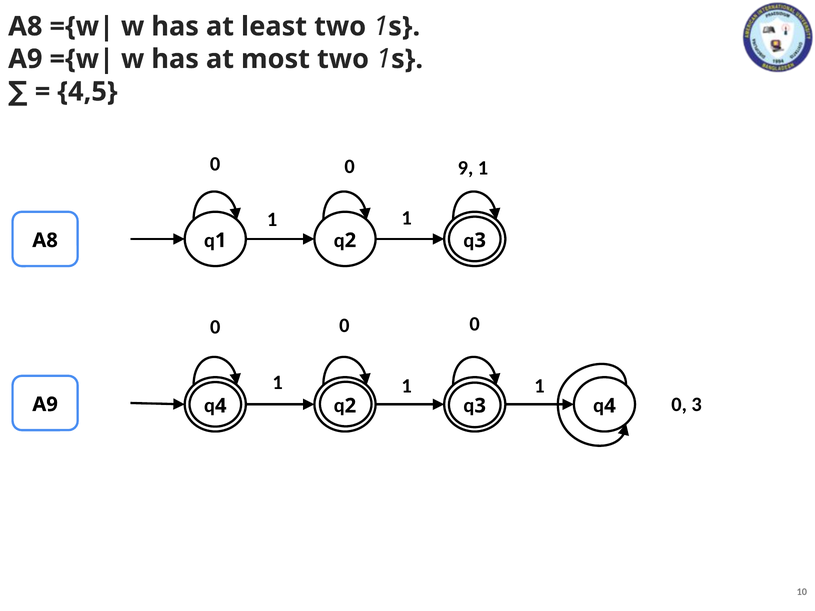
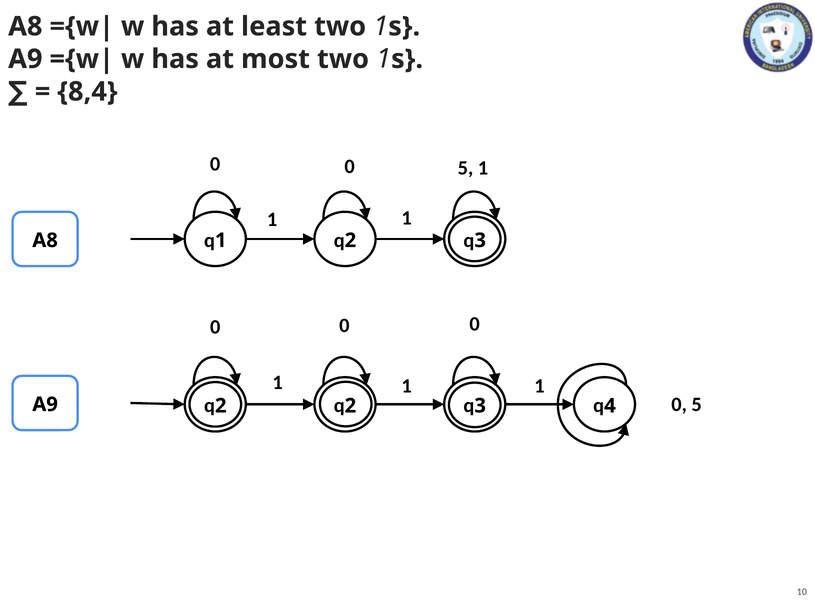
4,5: 4,5 -> 8,4
9 at (466, 168): 9 -> 5
0 3: 3 -> 5
4 at (221, 406): 4 -> 2
